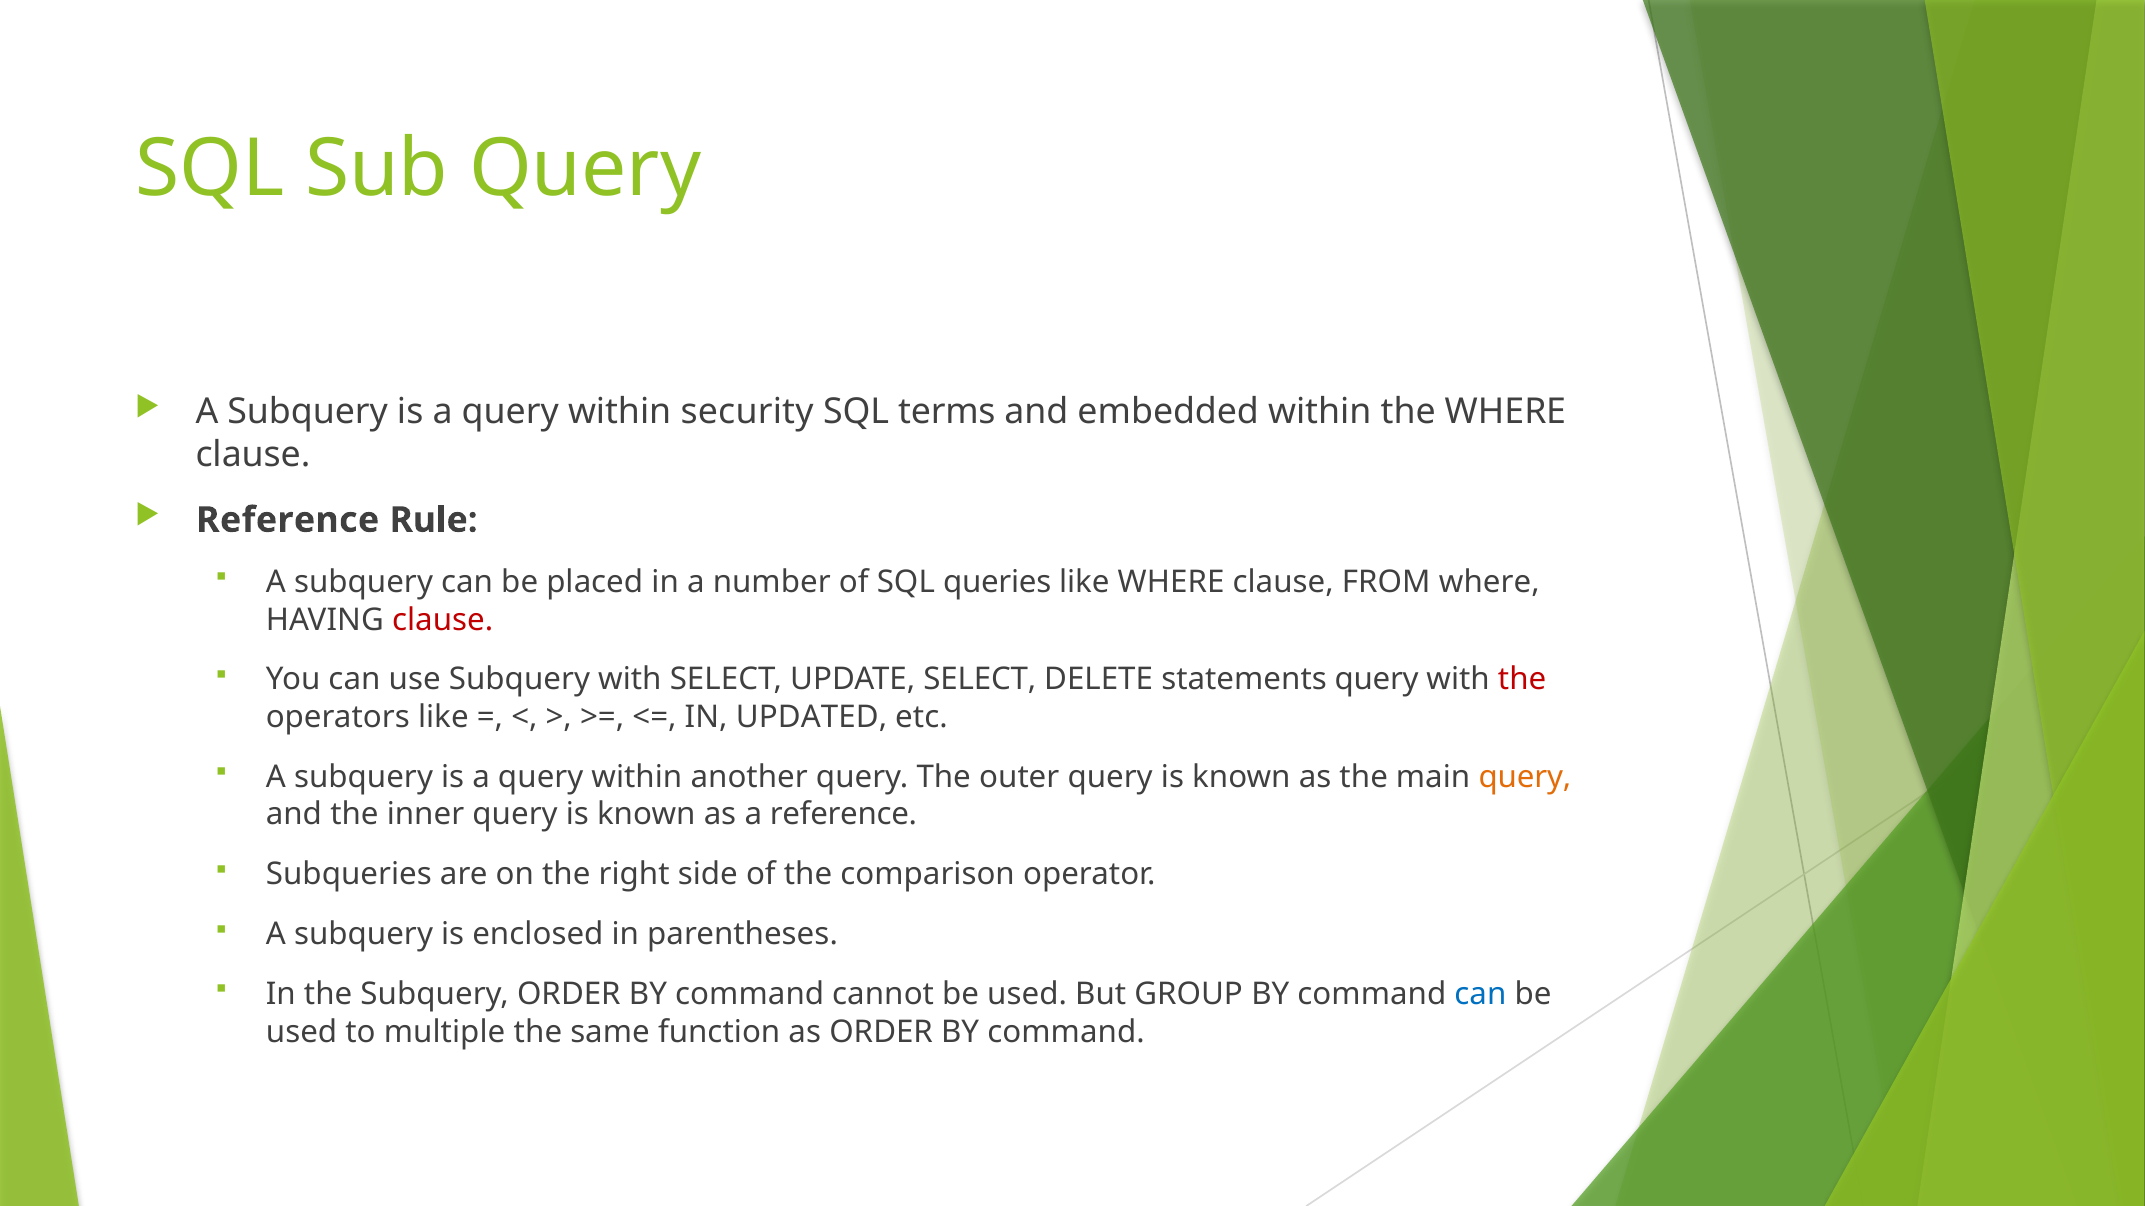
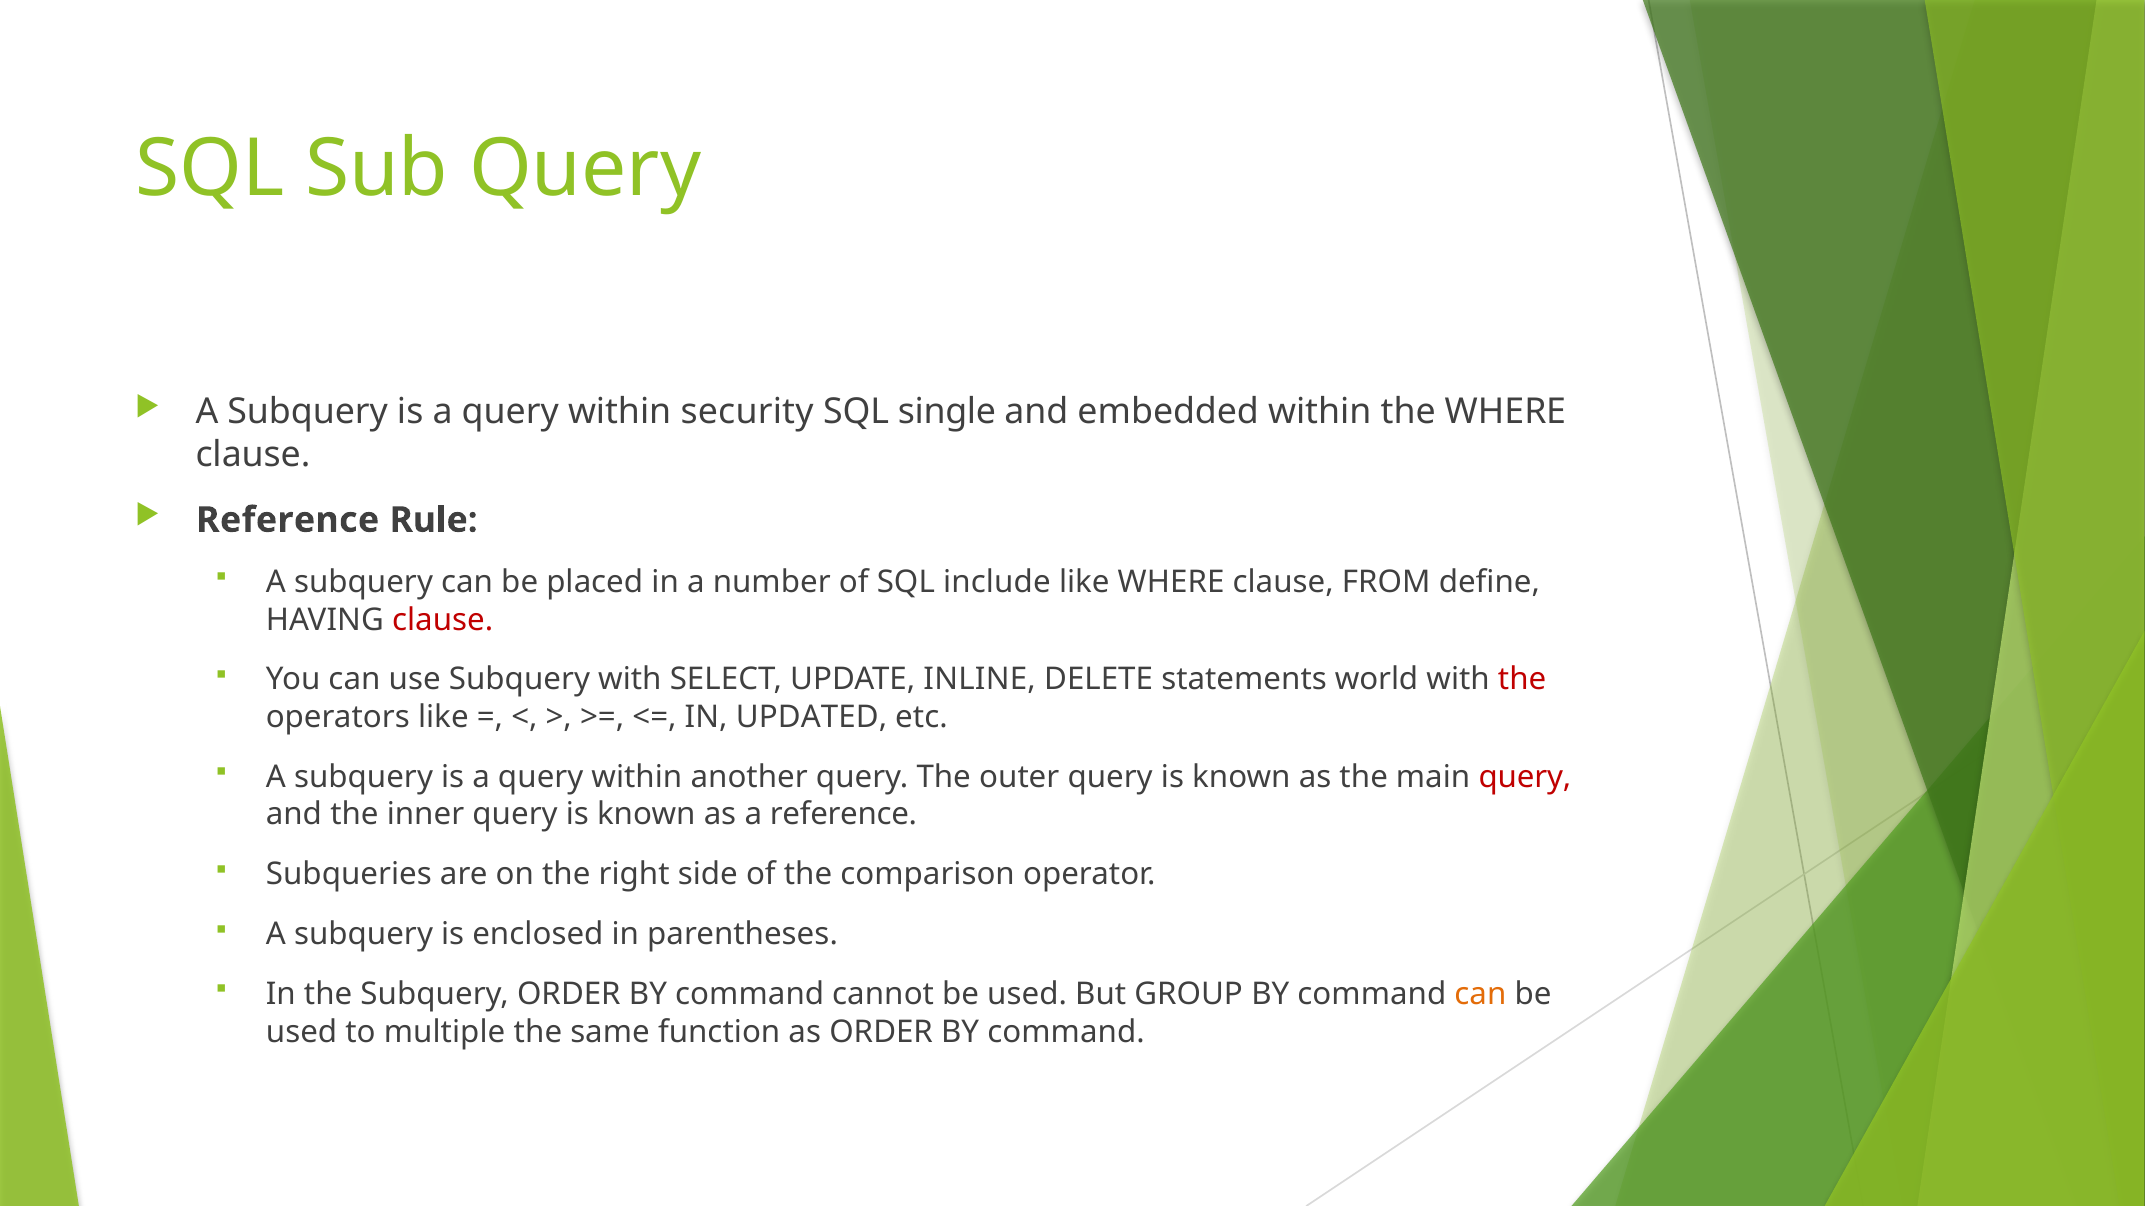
terms: terms -> single
queries: queries -> include
FROM where: where -> define
UPDATE SELECT: SELECT -> INLINE
statements query: query -> world
query at (1525, 777) colour: orange -> red
can at (1480, 995) colour: blue -> orange
